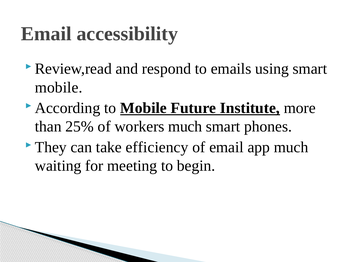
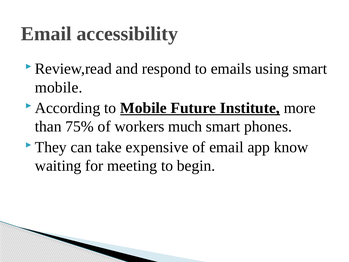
25%: 25% -> 75%
efficiency: efficiency -> expensive
app much: much -> know
